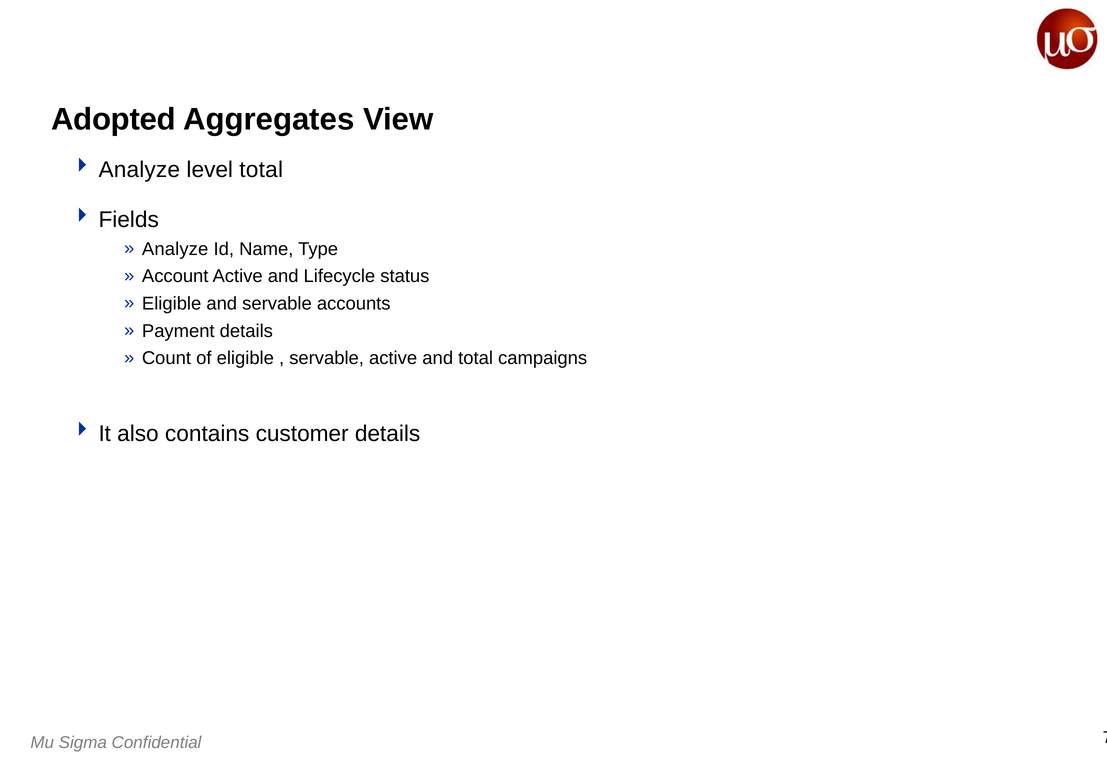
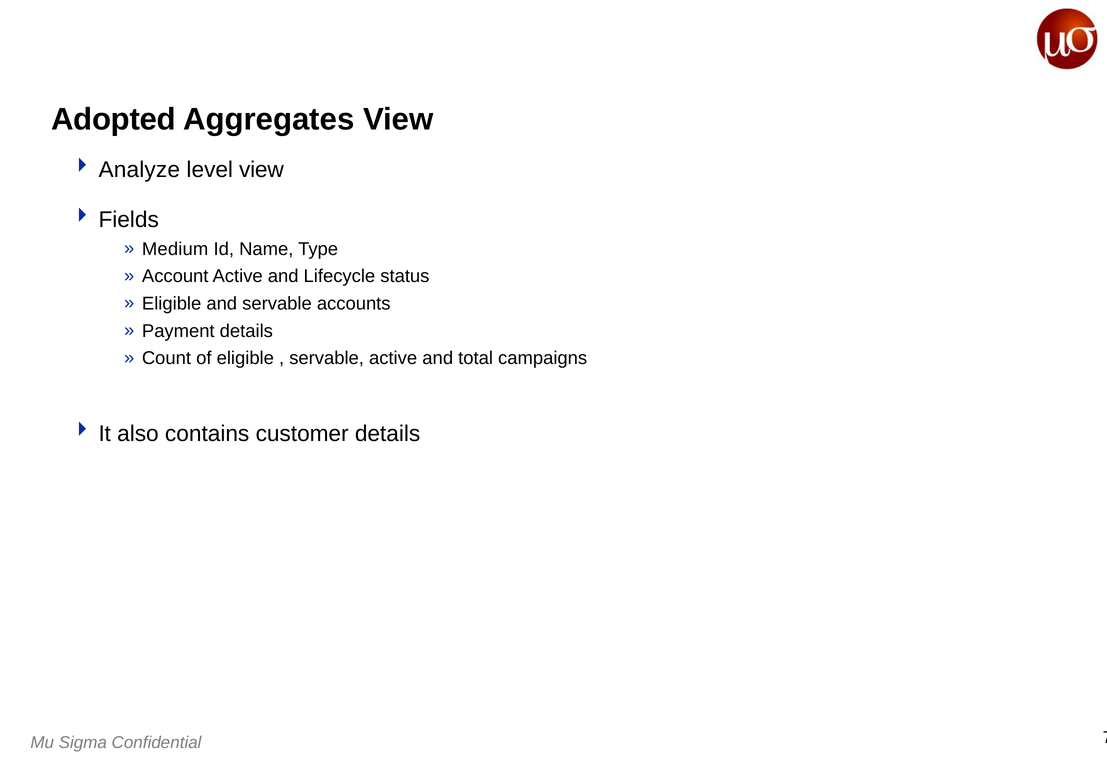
level total: total -> view
Analyze at (175, 249): Analyze -> Medium
